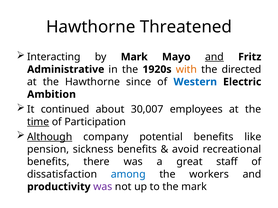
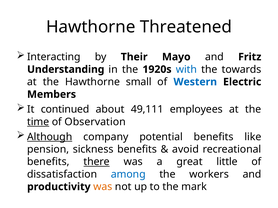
by Mark: Mark -> Their
and at (214, 57) underline: present -> none
Administrative: Administrative -> Understanding
with colour: orange -> blue
directed: directed -> towards
since: since -> small
Ambition: Ambition -> Members
30,007: 30,007 -> 49,111
Participation: Participation -> Observation
there underline: none -> present
staff: staff -> little
was at (103, 187) colour: purple -> orange
